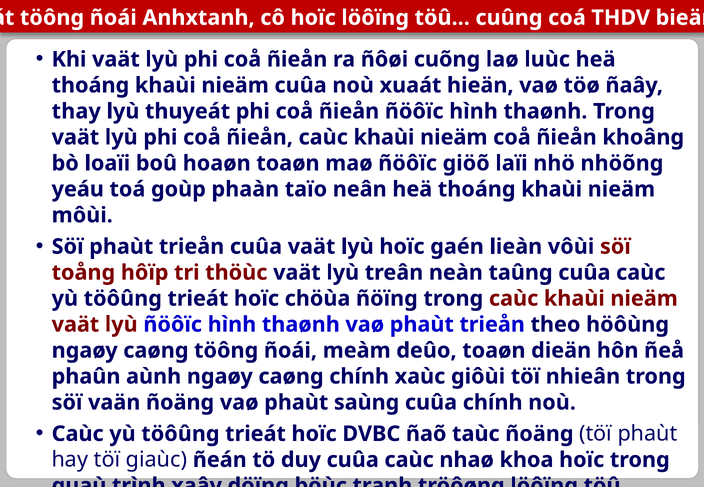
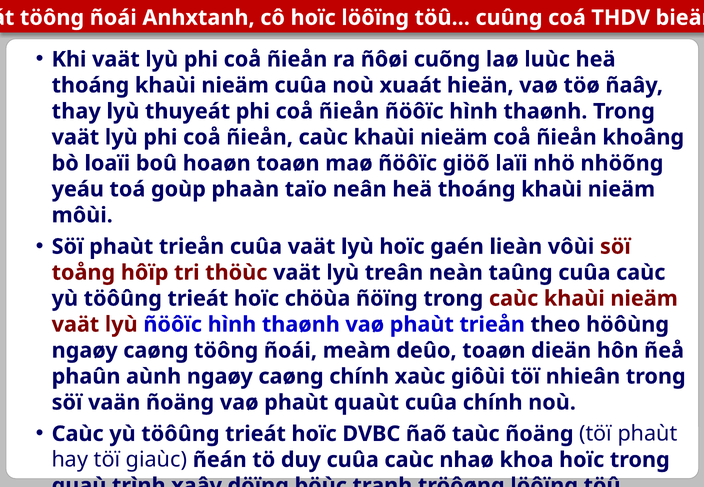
saùng: saùng -> quaùt
